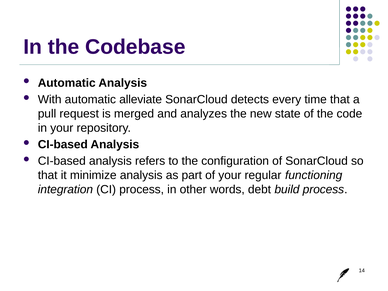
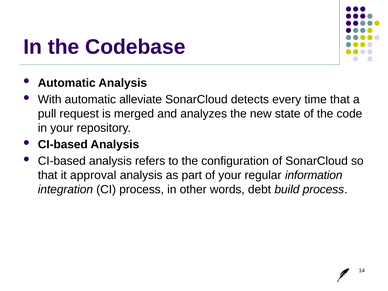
minimize: minimize -> approval
functioning: functioning -> information
